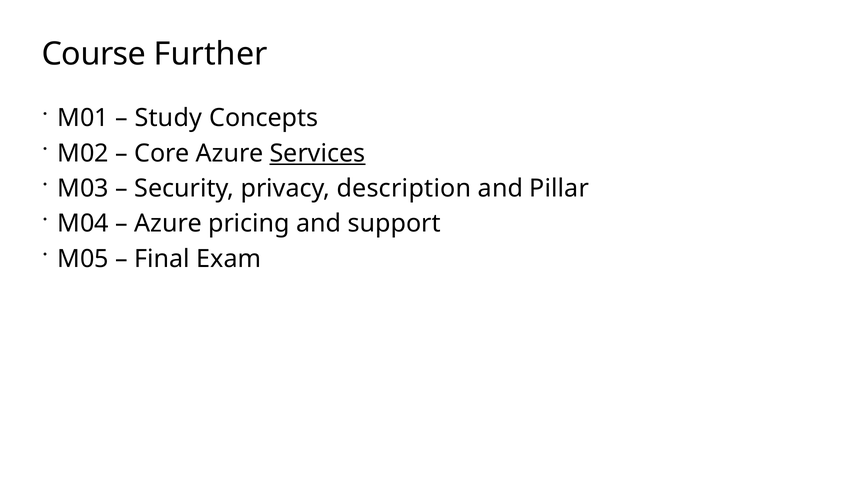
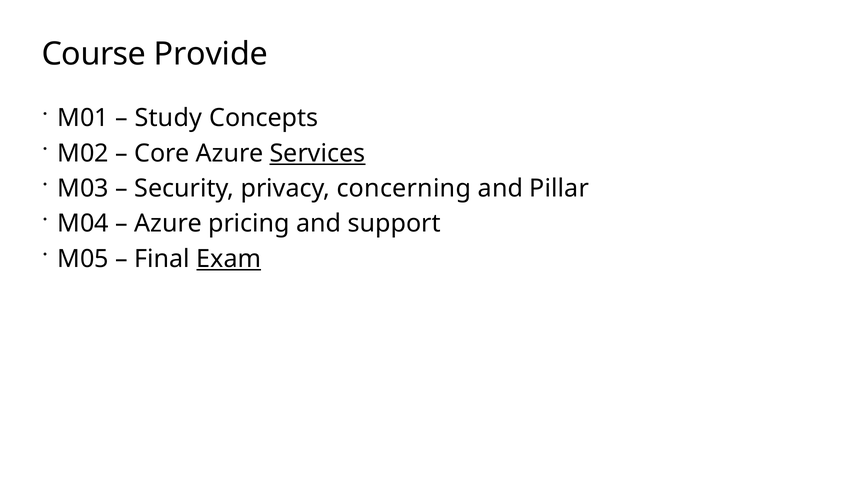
Further: Further -> Provide
description: description -> concerning
Exam underline: none -> present
